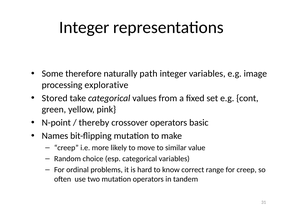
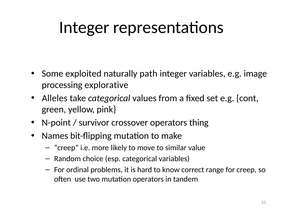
therefore: therefore -> exploited
Stored: Stored -> Alleles
thereby: thereby -> survivor
basic: basic -> thing
